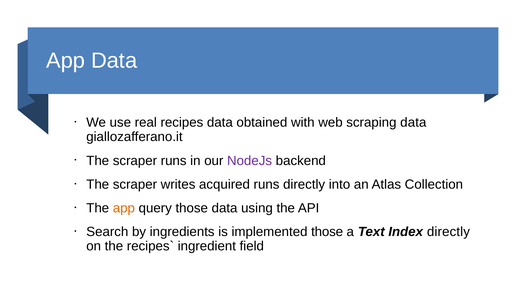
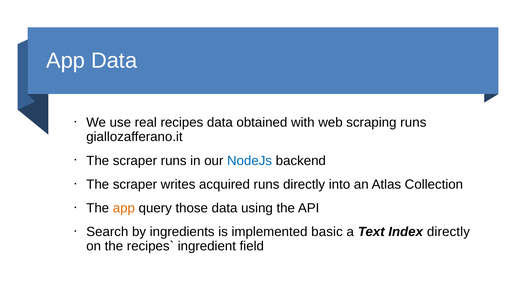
scraping data: data -> runs
NodeJs colour: purple -> blue
implemented those: those -> basic
